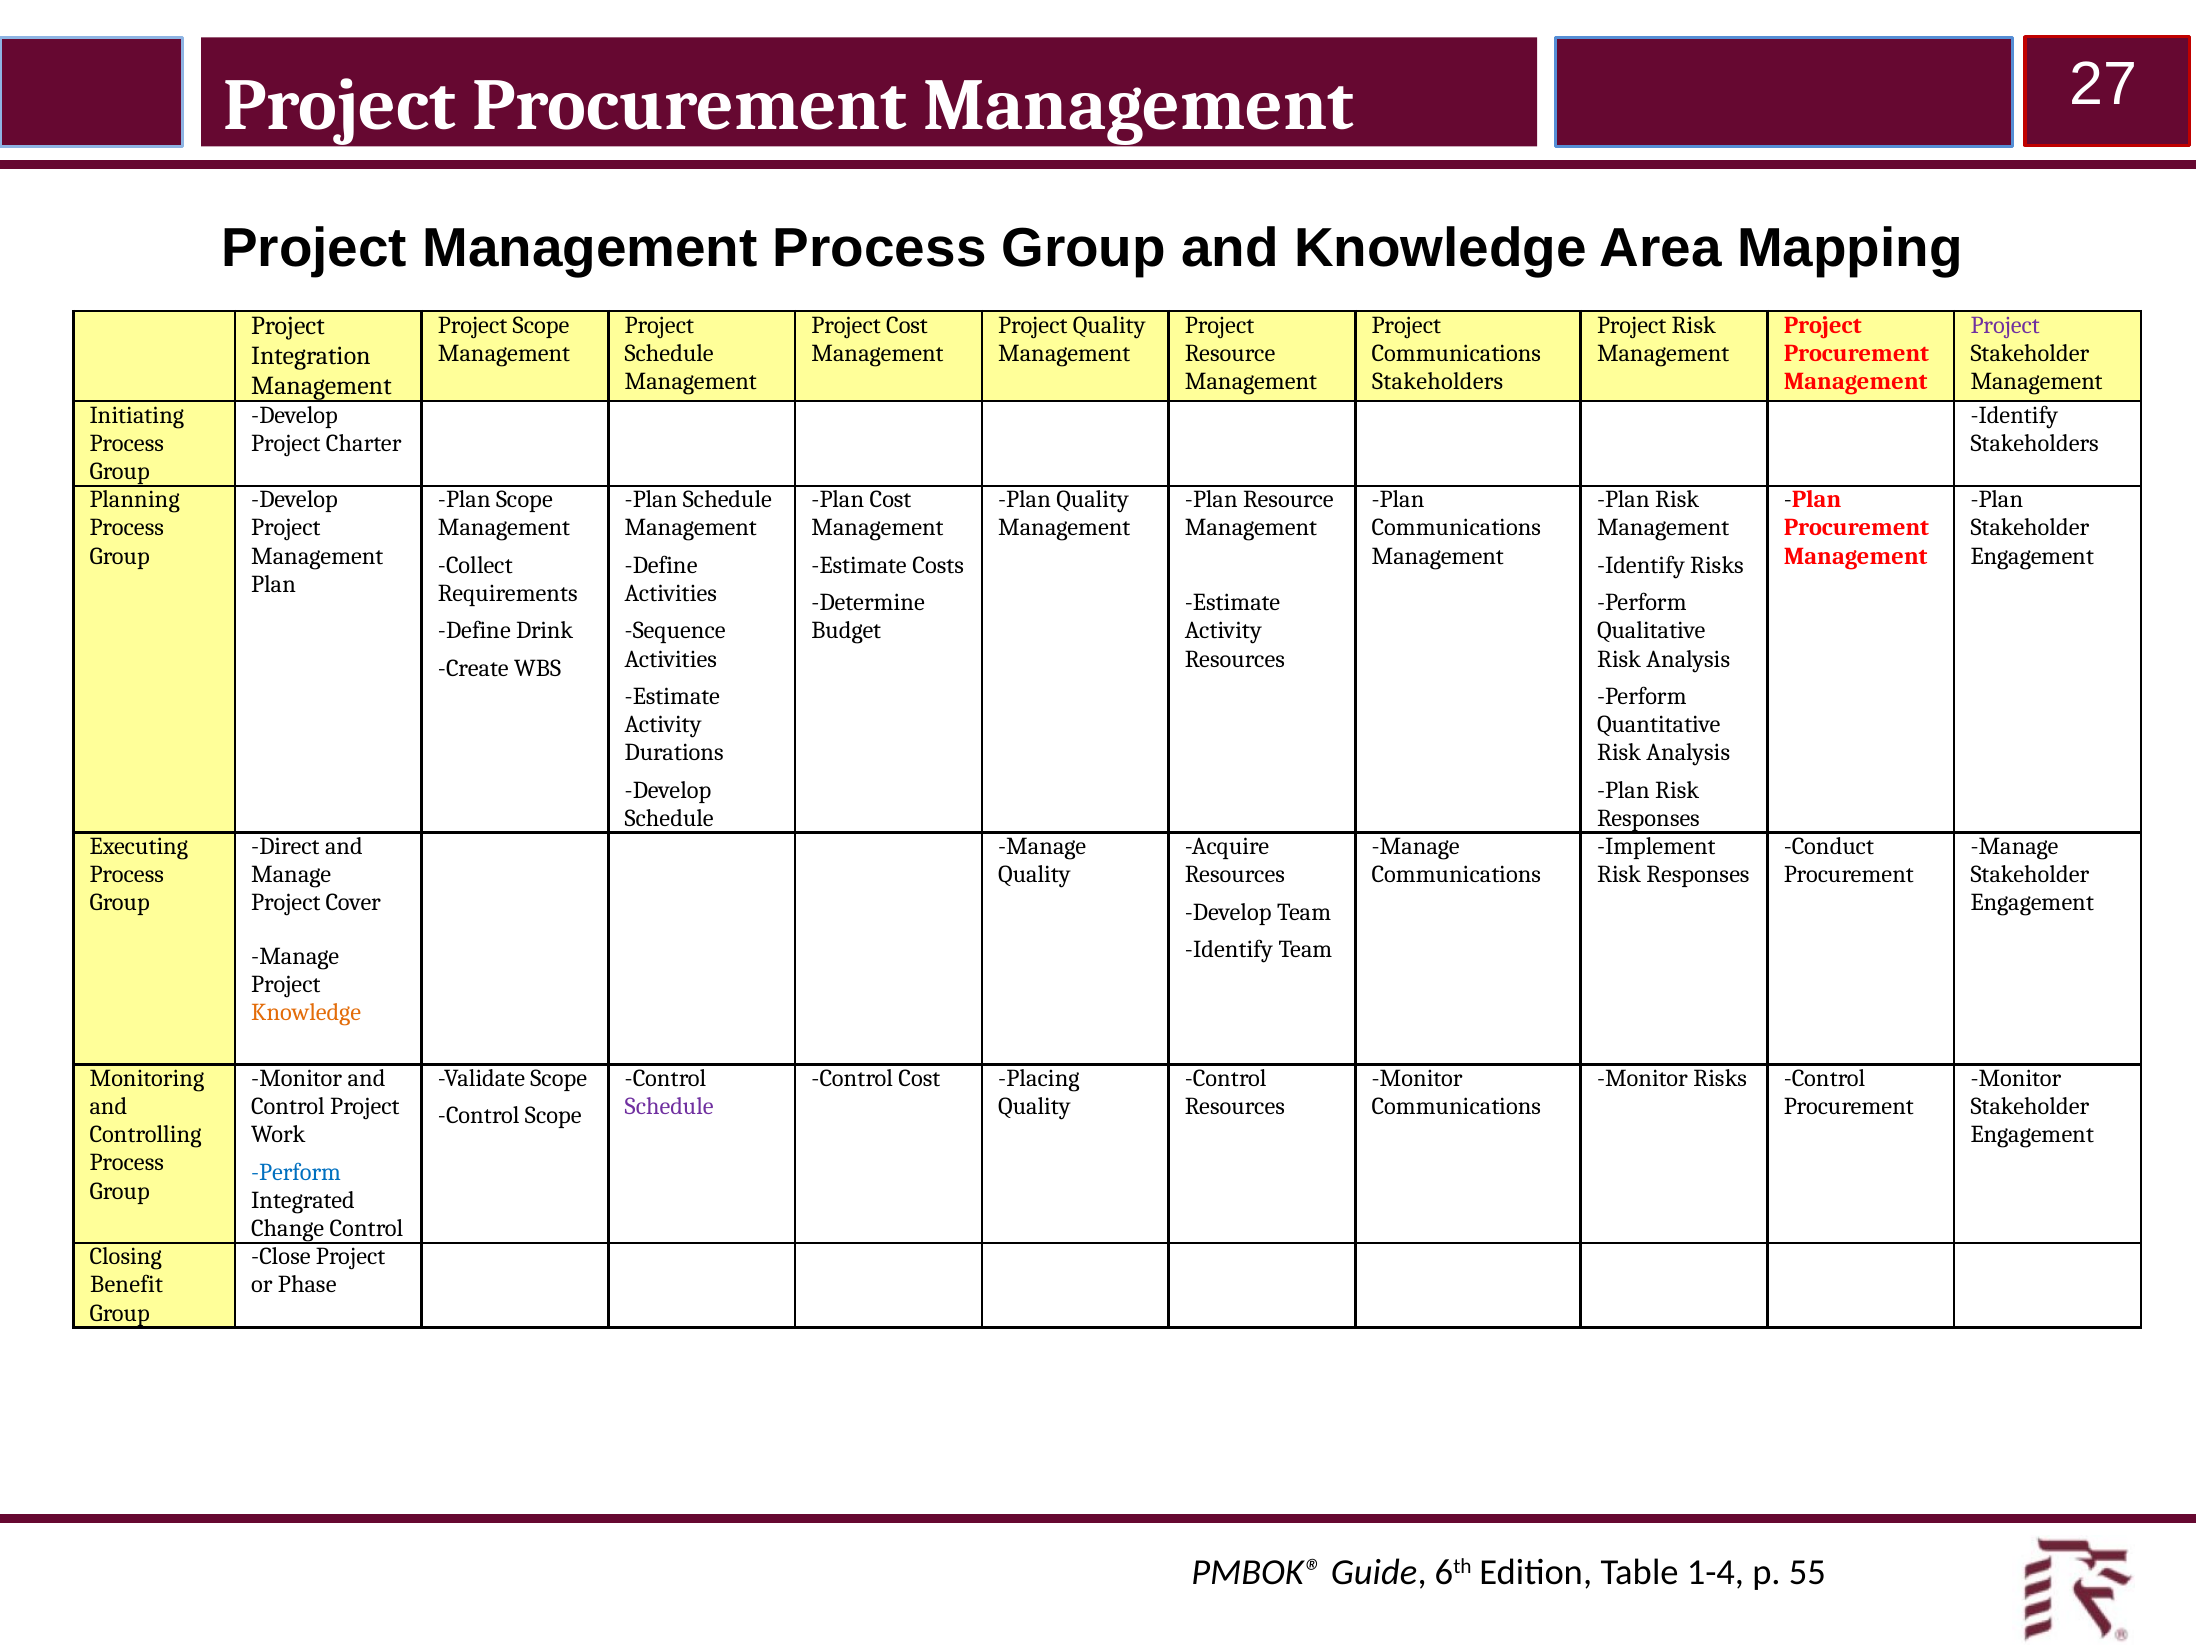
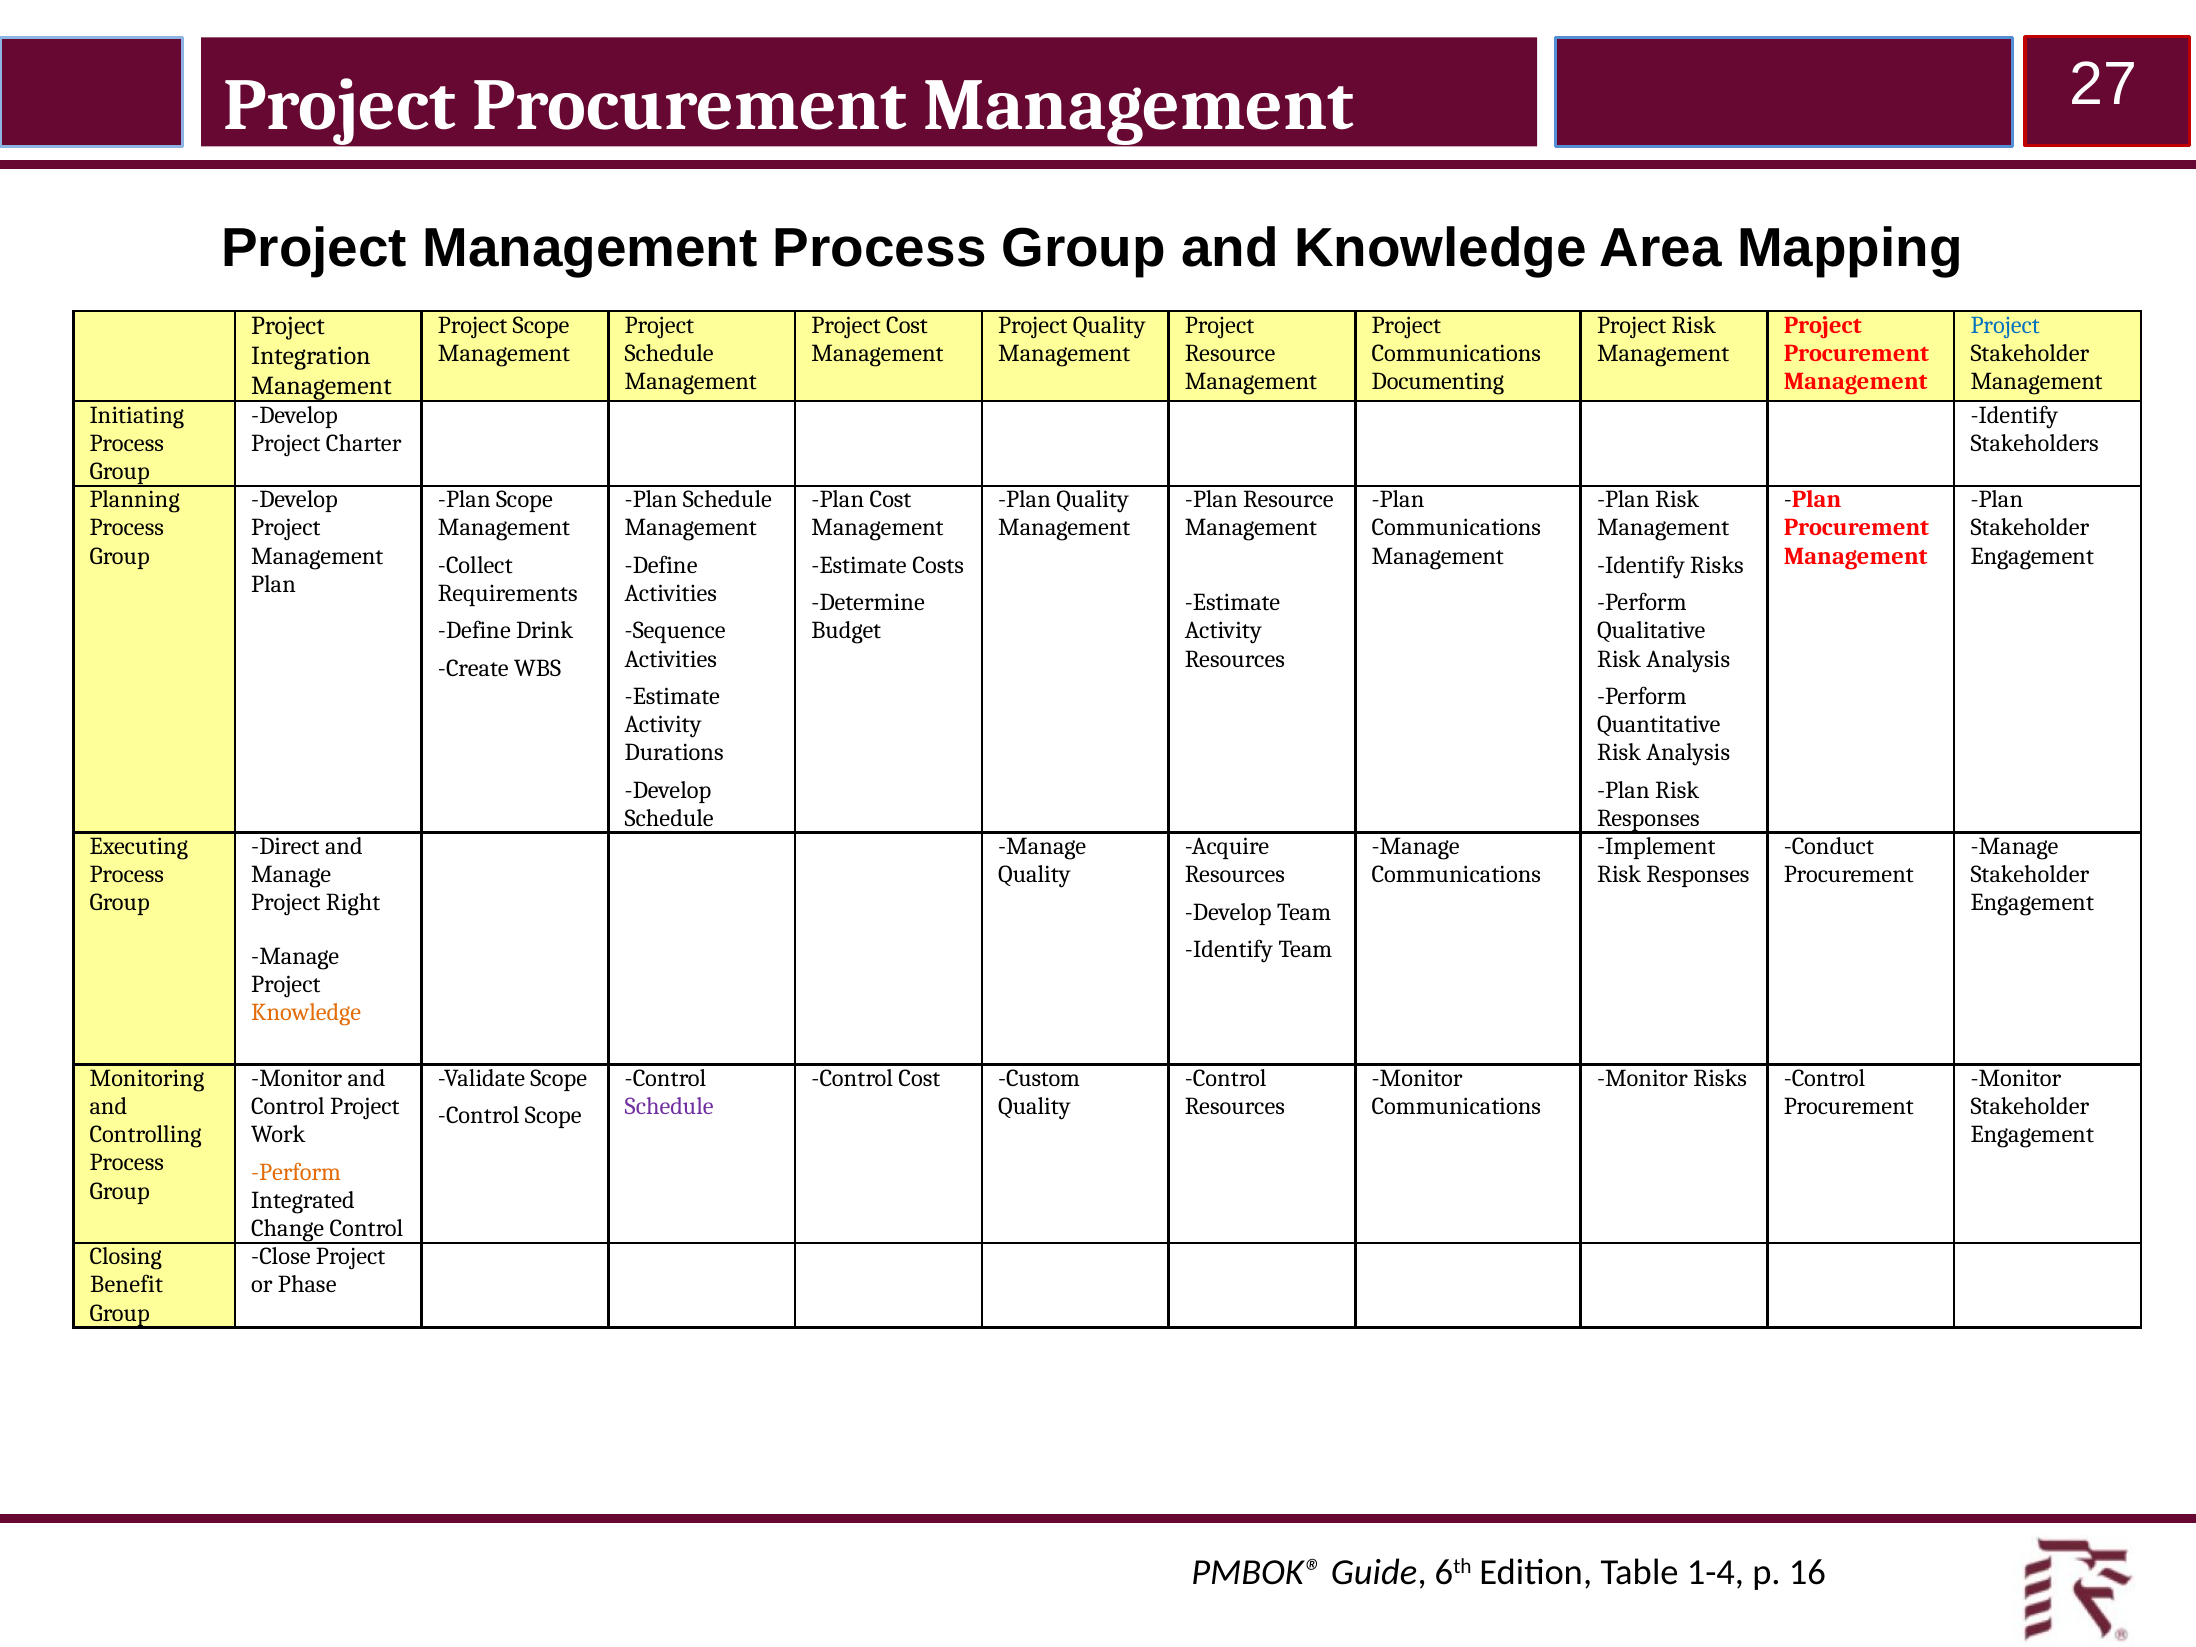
Project at (2005, 325) colour: purple -> blue
Stakeholders at (1438, 381): Stakeholders -> Documenting
Cover: Cover -> Right
Placing: Placing -> Custom
Perform at (296, 1172) colour: blue -> orange
55: 55 -> 16
